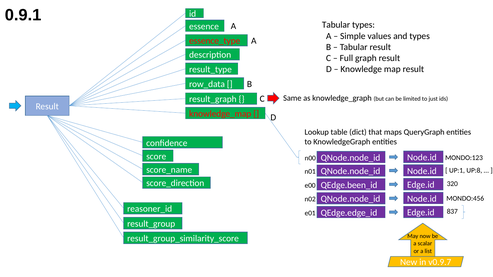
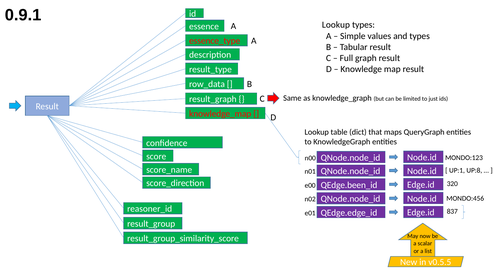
Tabular at (336, 25): Tabular -> Lookup
v0.9.7: v0.9.7 -> v0.5.5
